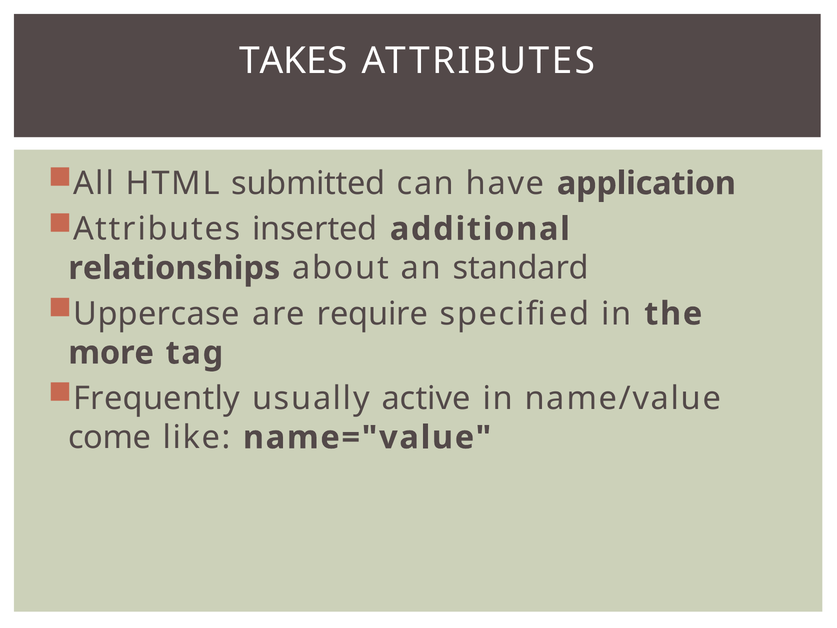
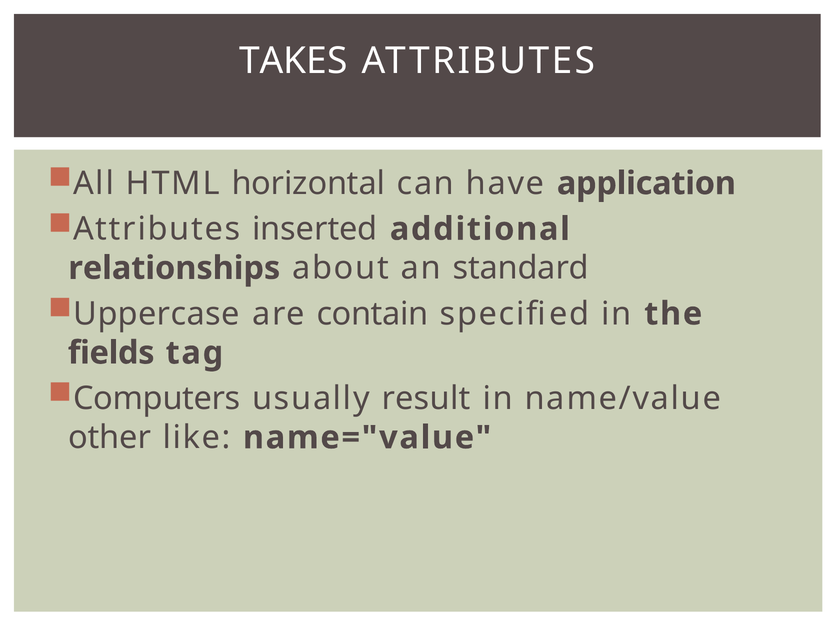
submitted: submitted -> horizontal
require: require -> contain
more: more -> fields
Frequently: Frequently -> Computers
active: active -> result
come: come -> other
